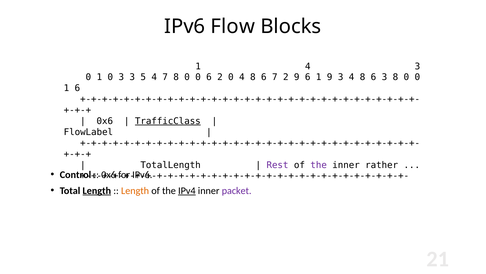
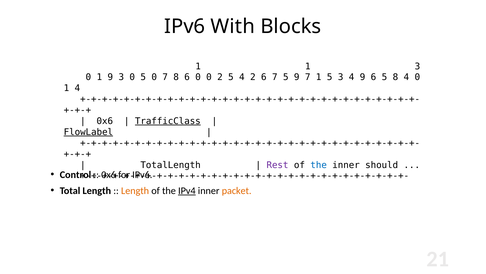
Flow: Flow -> With
1 4: 4 -> 1
1 0: 0 -> 9
3 at (132, 77): 3 -> 0
5 4: 4 -> 0
7 8 0: 0 -> 6
0 6: 6 -> 0
2 0: 0 -> 5
8 at (253, 77): 8 -> 2
7 2: 2 -> 5
9 6: 6 -> 7
1 9: 9 -> 5
3 4 8: 8 -> 9
6 3: 3 -> 5
0 at (406, 77): 0 -> 4
1 6: 6 -> 4
FlowLabel underline: none -> present
the at (319, 165) colour: purple -> blue
rather: rather -> should
Length at (97, 190) underline: present -> none
packet colour: purple -> orange
